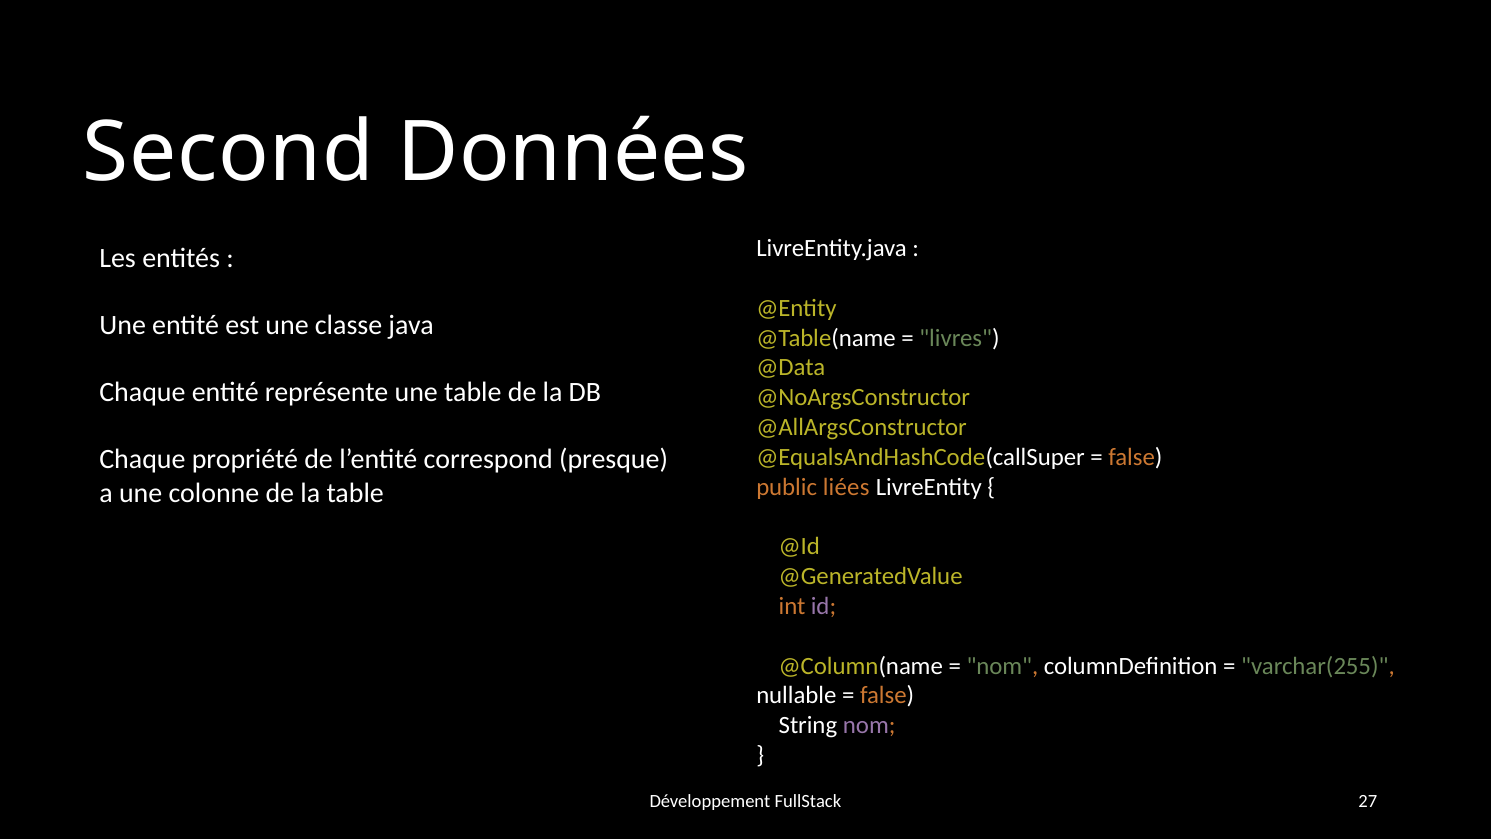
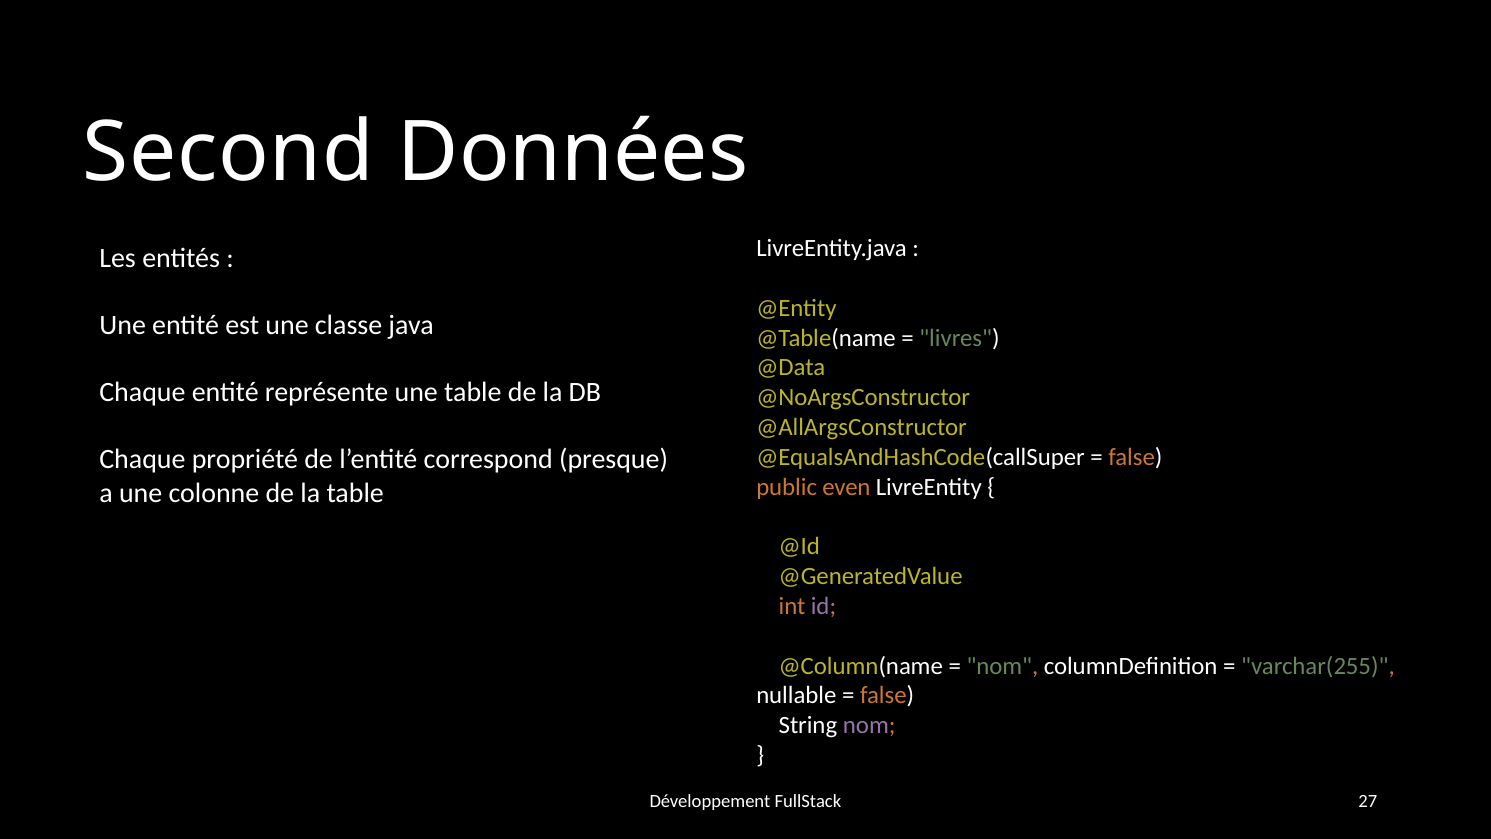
liées: liées -> even
